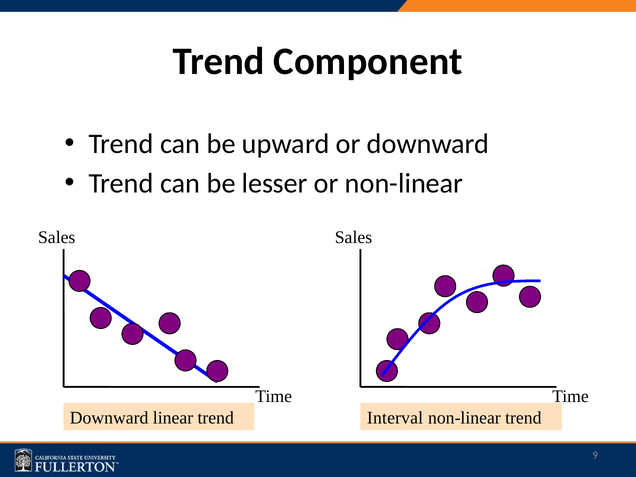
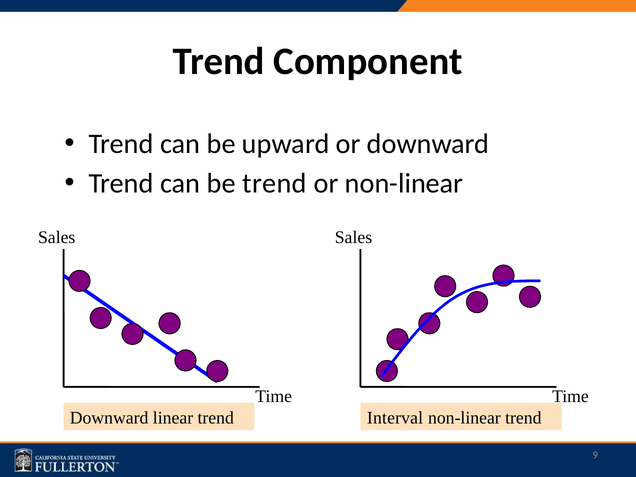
be lesser: lesser -> trend
